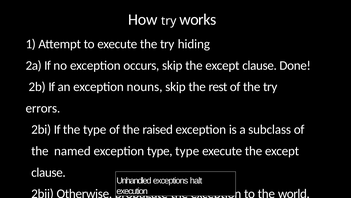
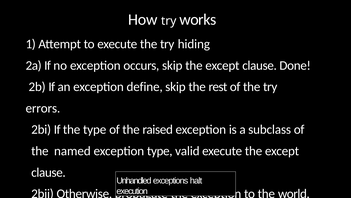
nouns: nouns -> define
type type: type -> valid
